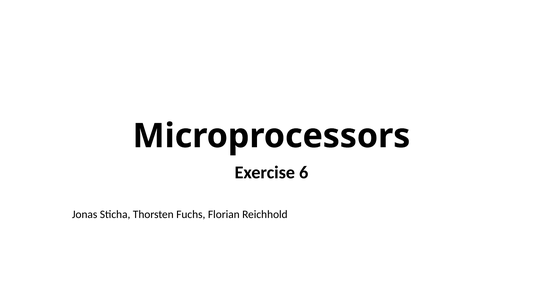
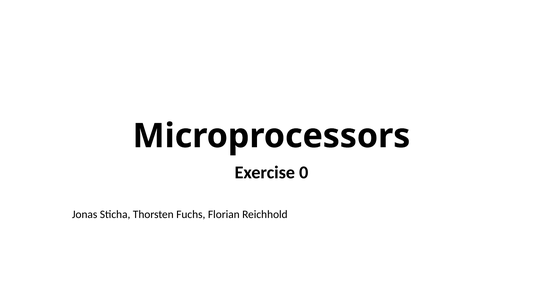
6: 6 -> 0
